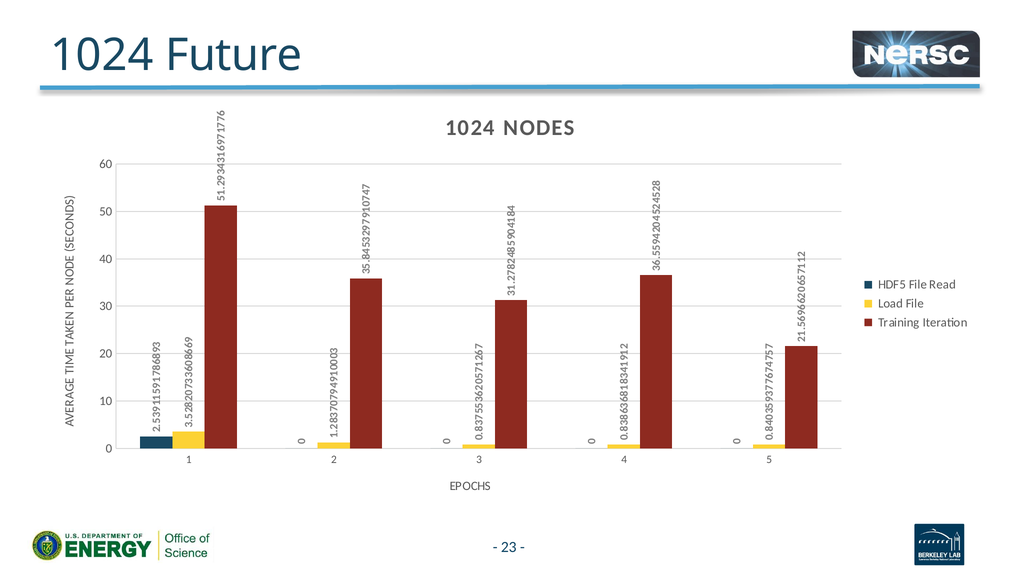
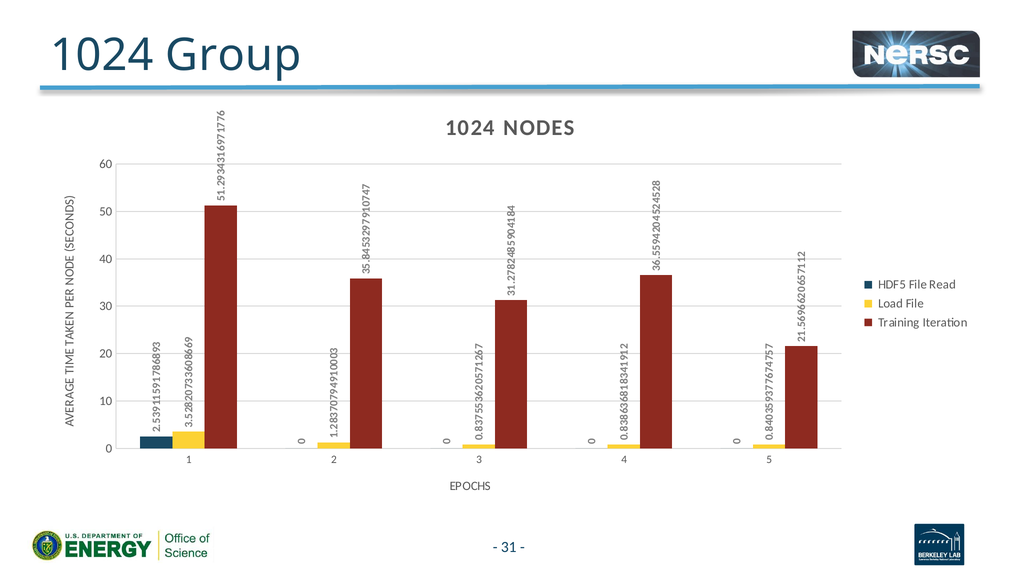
Future: Future -> Group
23: 23 -> 31
